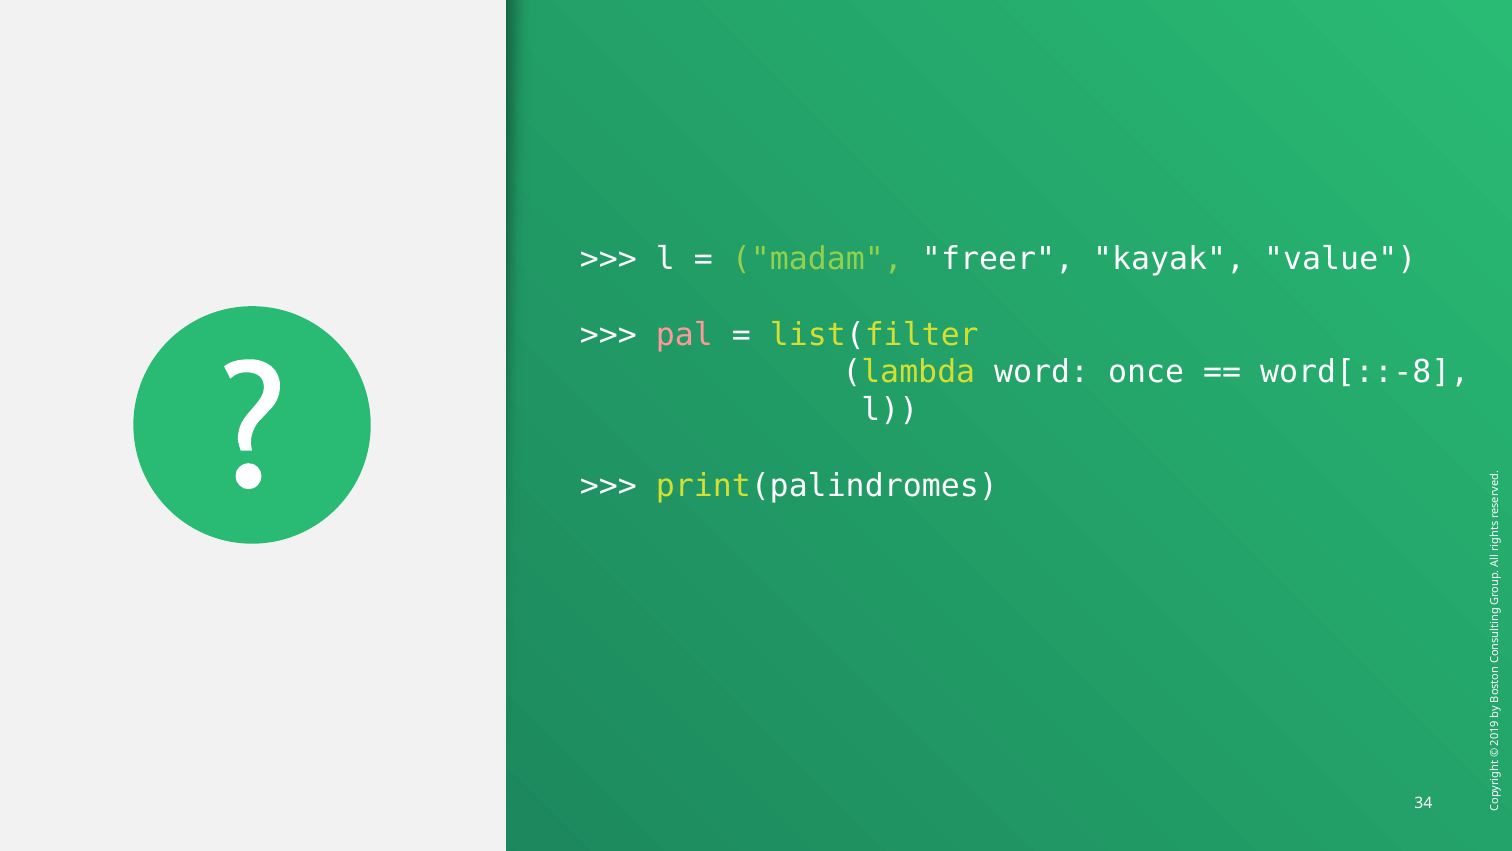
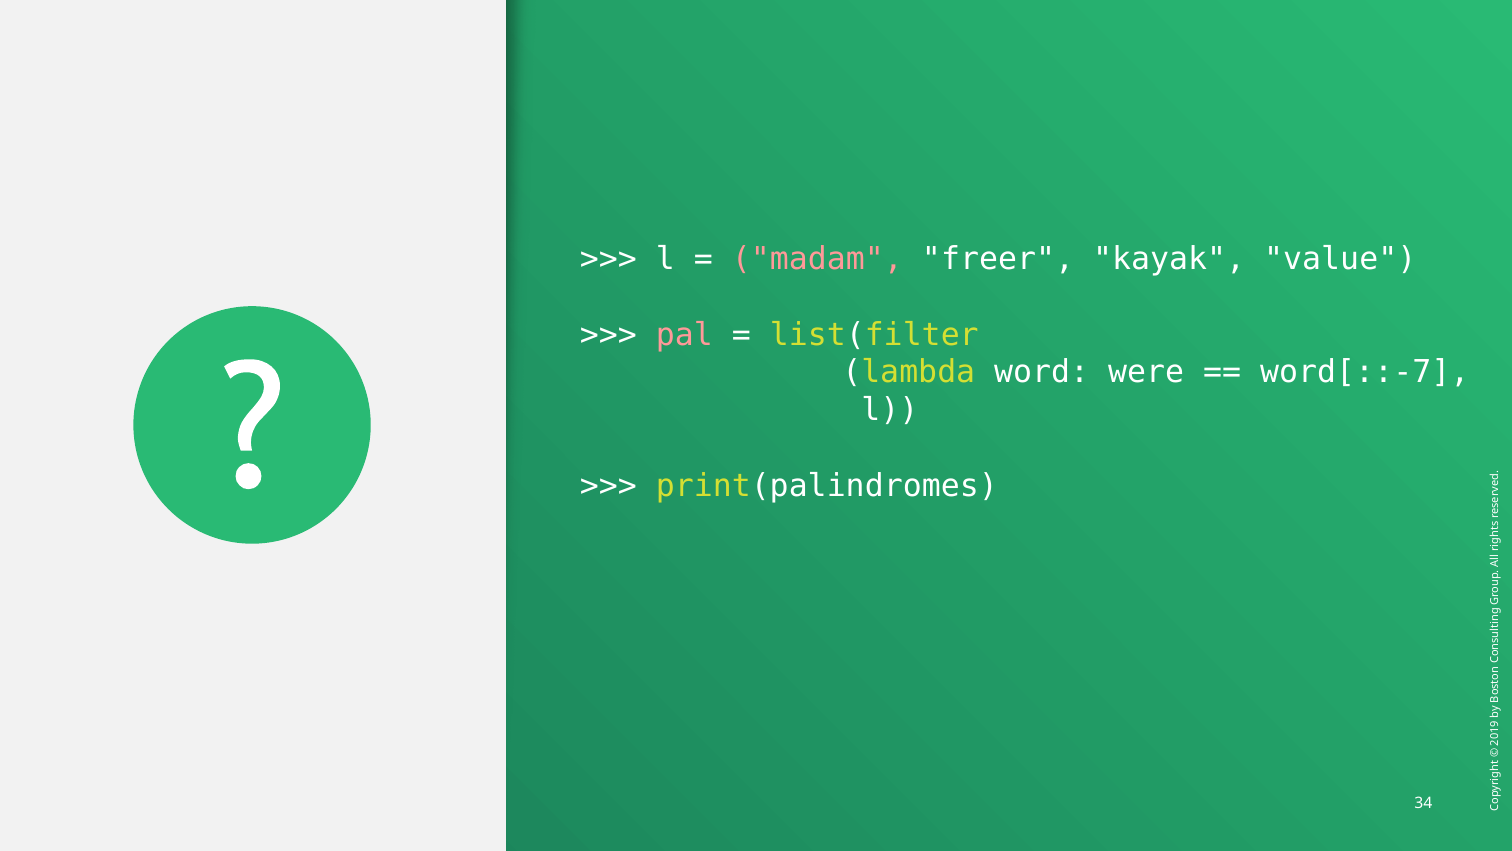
madam colour: light green -> pink
once: once -> were
word[::-8: word[::-8 -> word[::-7
